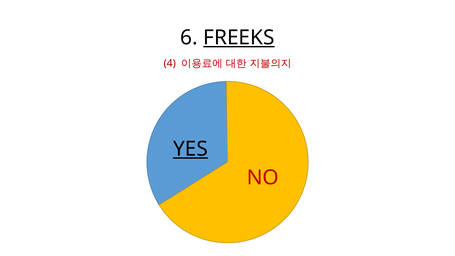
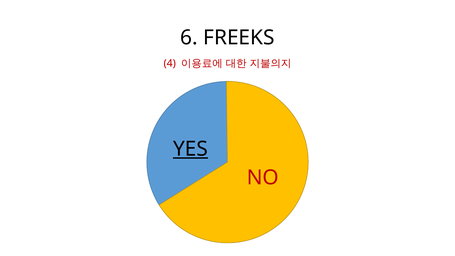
FREEKS underline: present -> none
